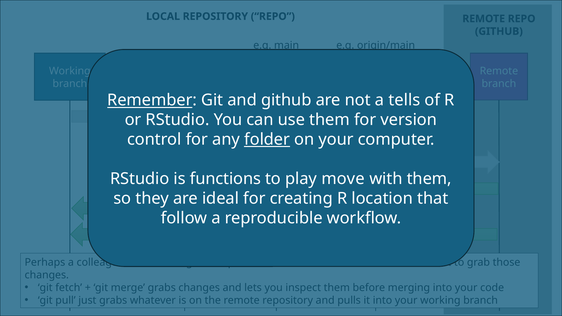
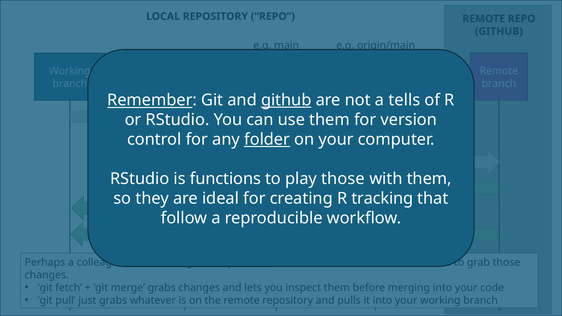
github at (286, 100) underline: none -> present
play move: move -> those
R location: location -> tracking
